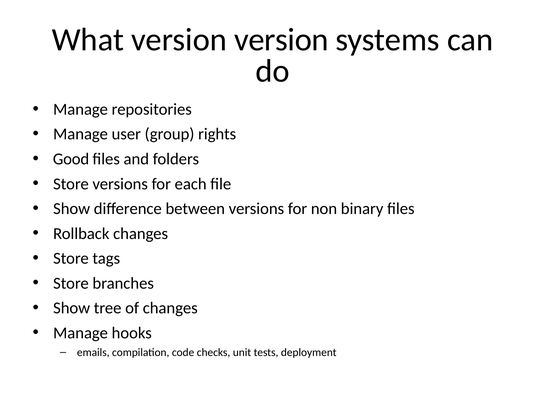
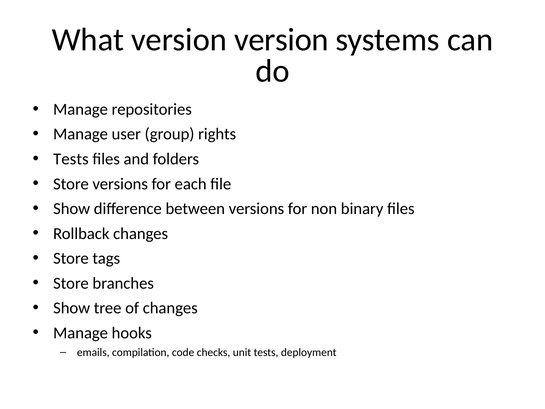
Good at (71, 159): Good -> Tests
